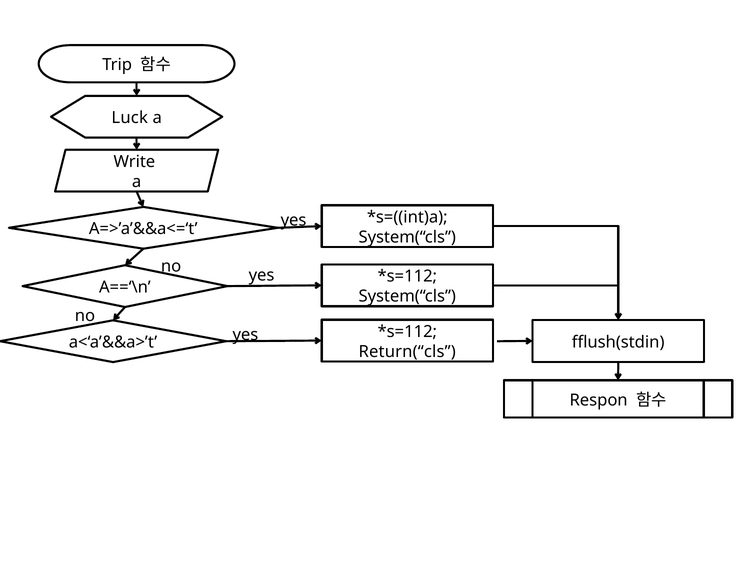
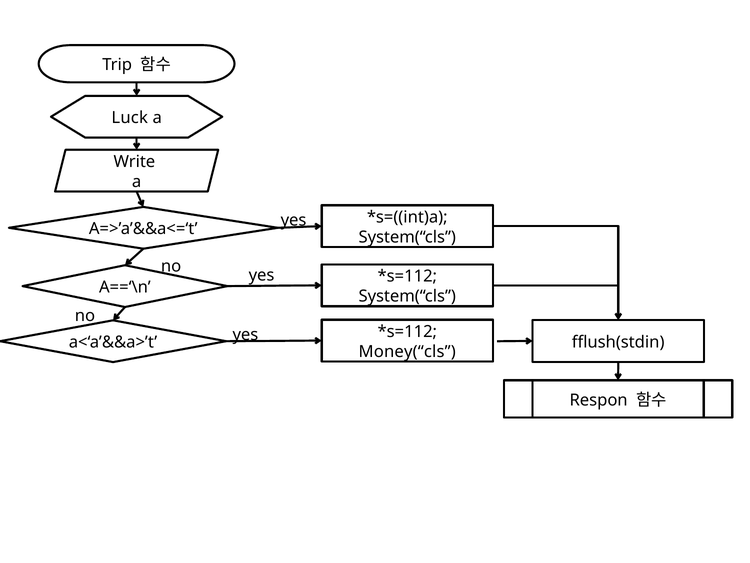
Return(“cls: Return(“cls -> Money(“cls
